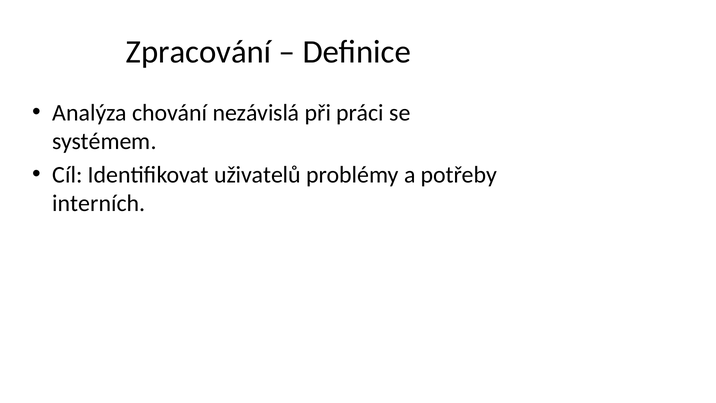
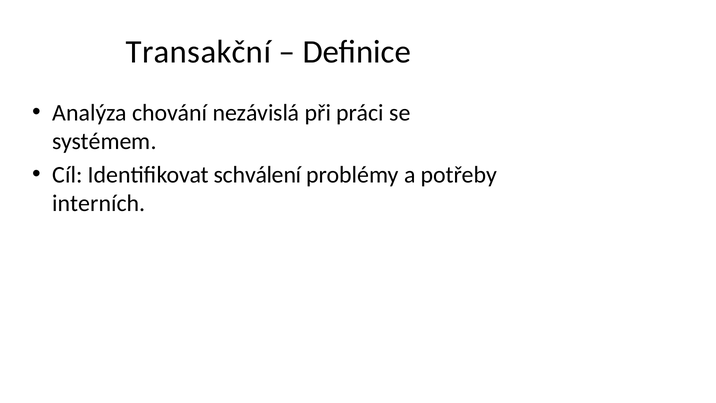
Zpracování: Zpracování -> Transakční
uživatelů: uživatelů -> schválení
